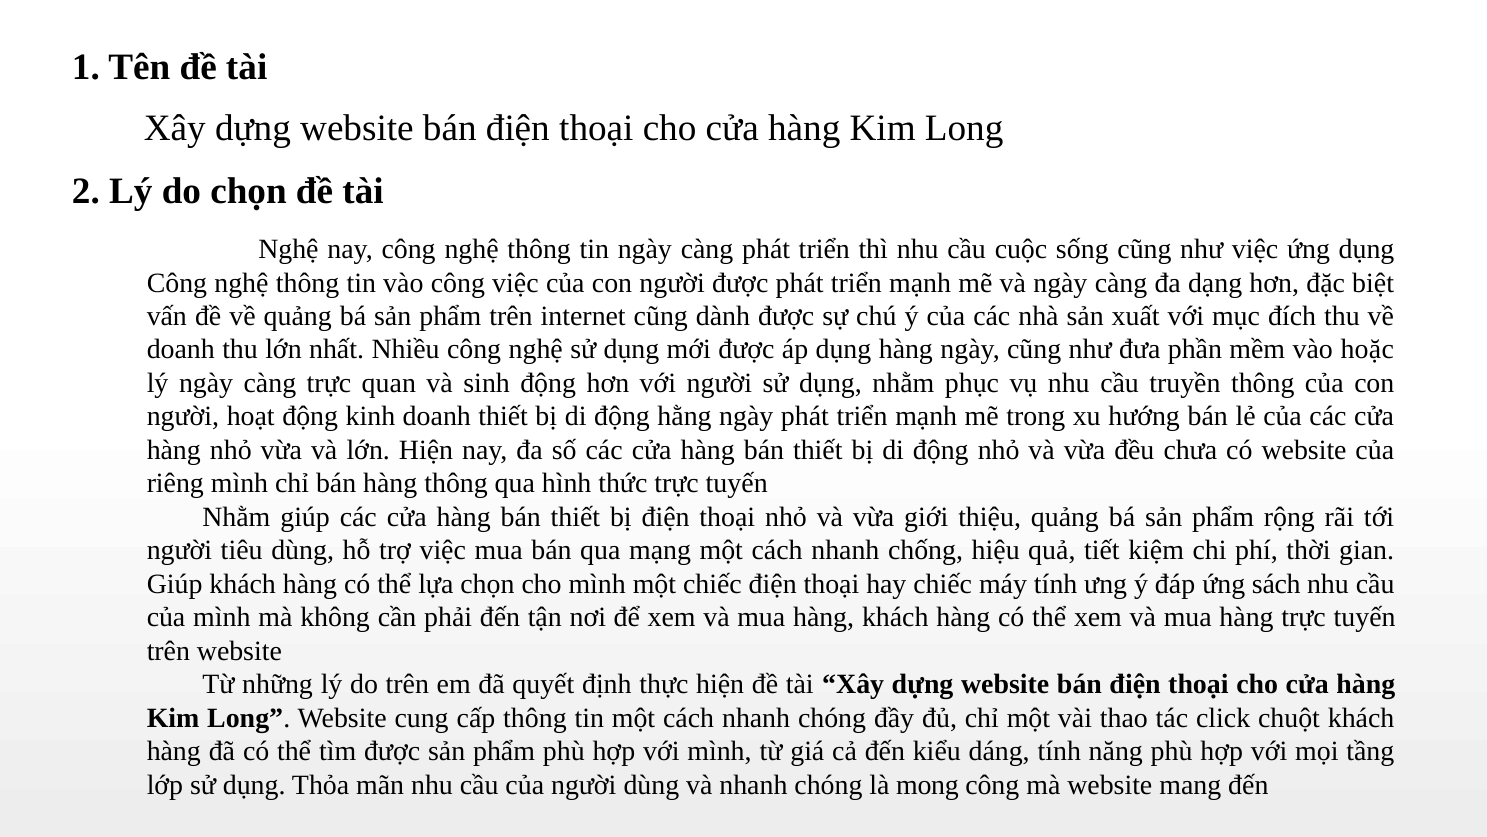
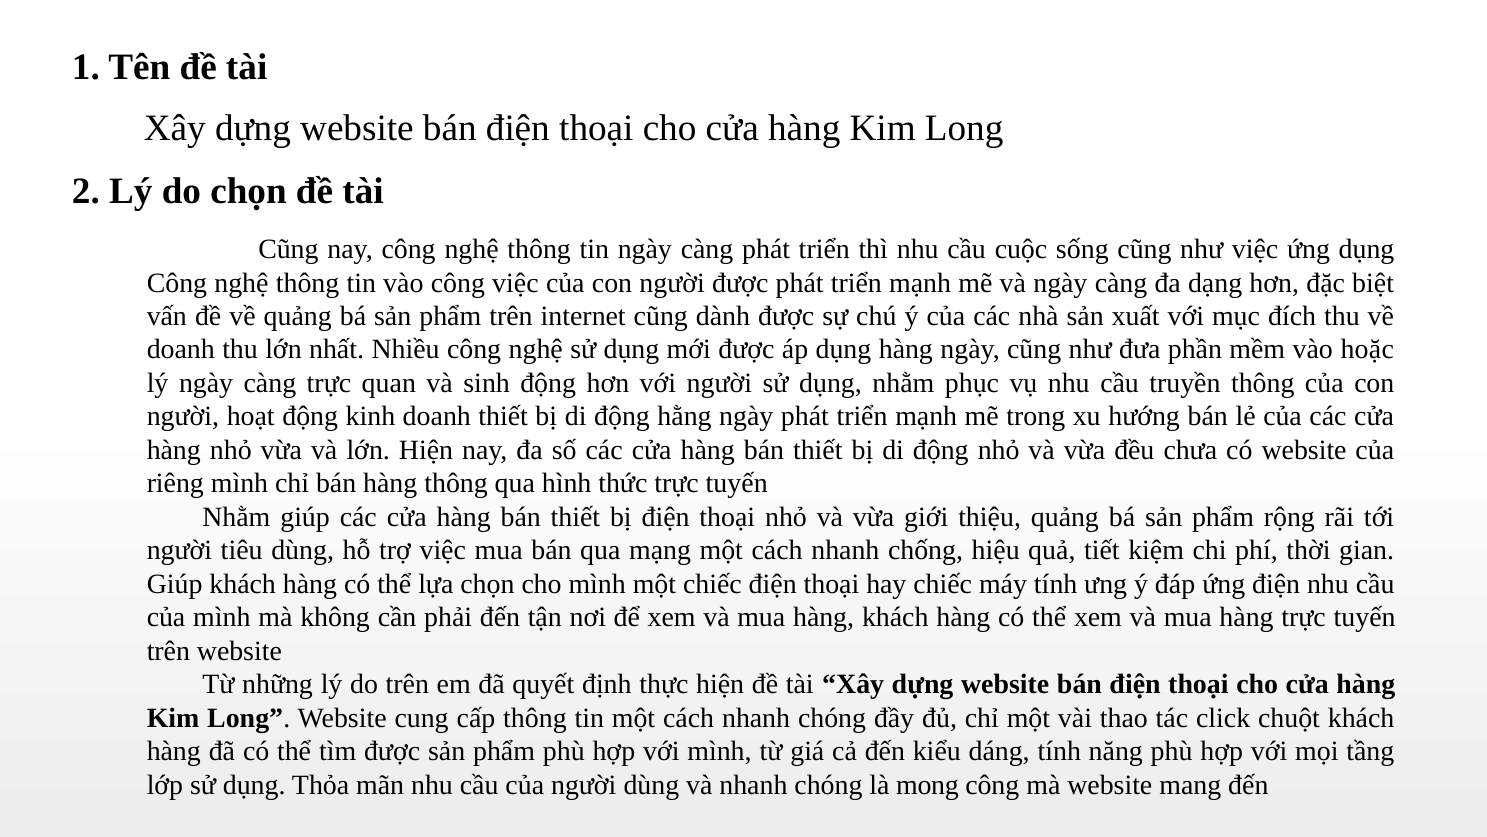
Nghệ at (288, 249): Nghệ -> Cũng
ứng sách: sách -> điện
